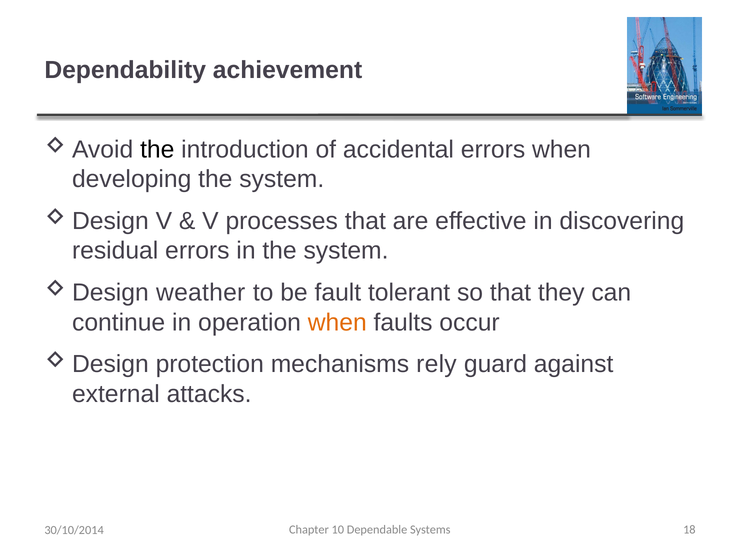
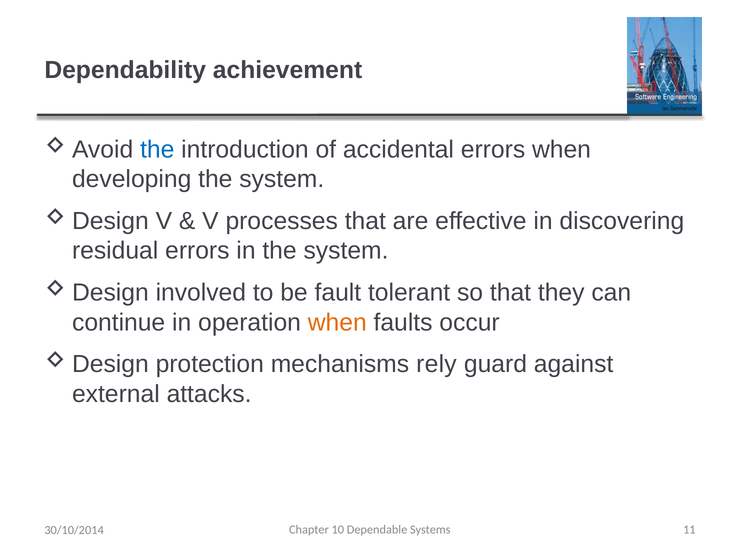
the at (157, 150) colour: black -> blue
weather: weather -> involved
18: 18 -> 11
